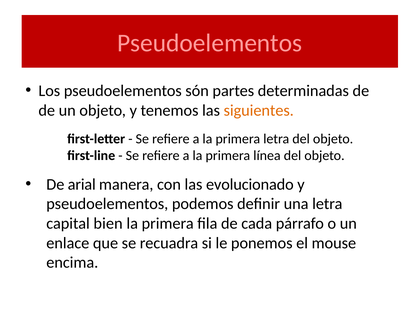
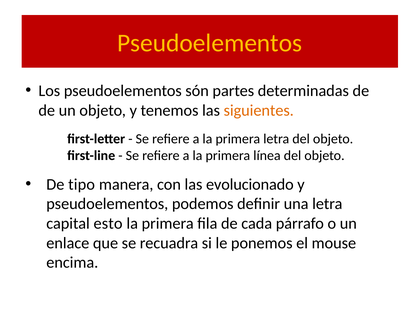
Pseudoelementos at (210, 43) colour: pink -> yellow
arial: arial -> tipo
bien: bien -> esto
